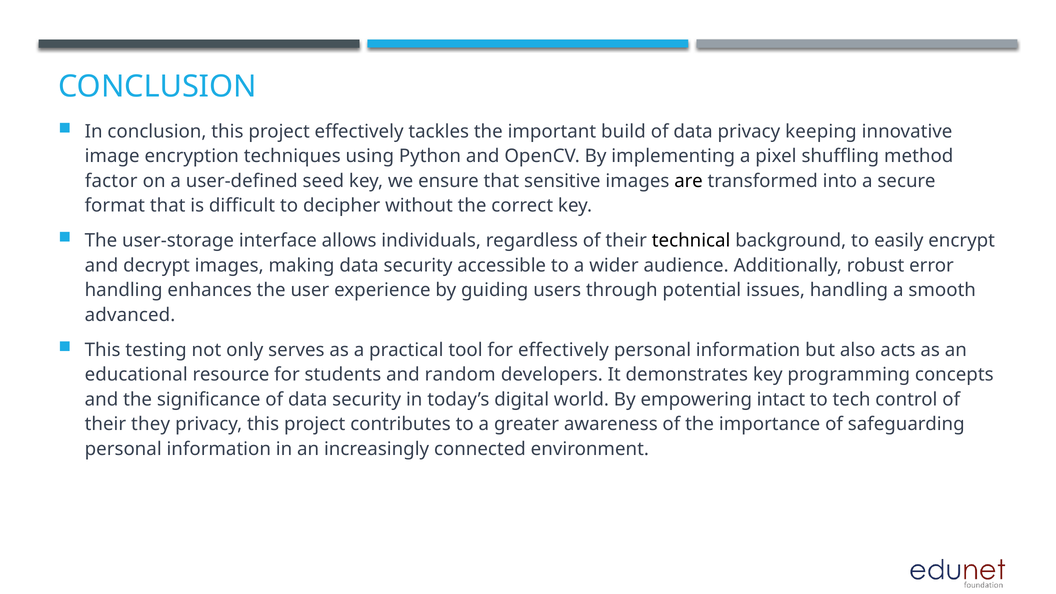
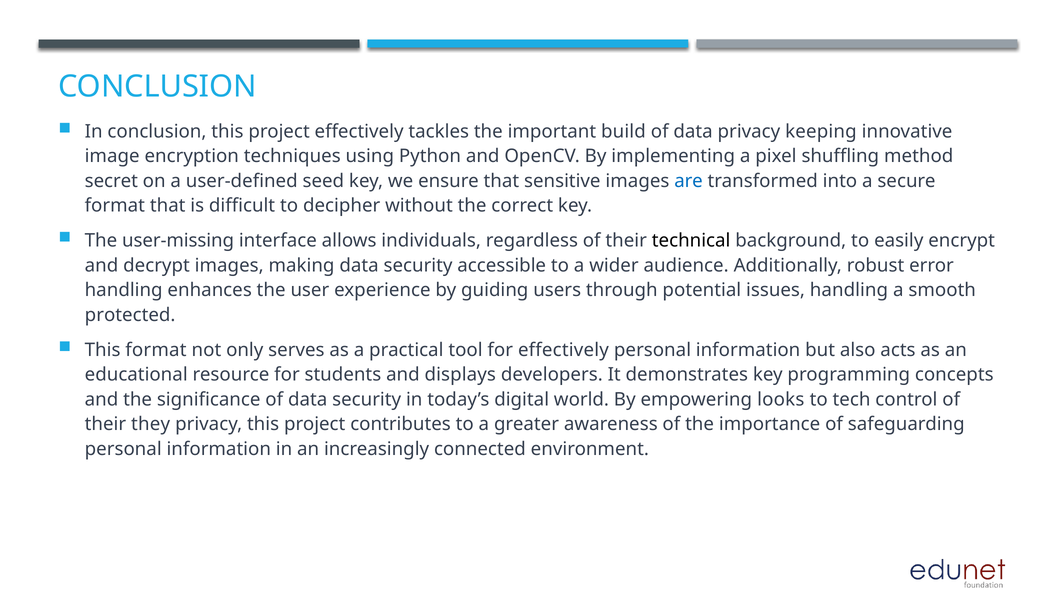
factor: factor -> secret
are colour: black -> blue
user-storage: user-storage -> user-missing
advanced: advanced -> protected
This testing: testing -> format
random: random -> displays
intact: intact -> looks
